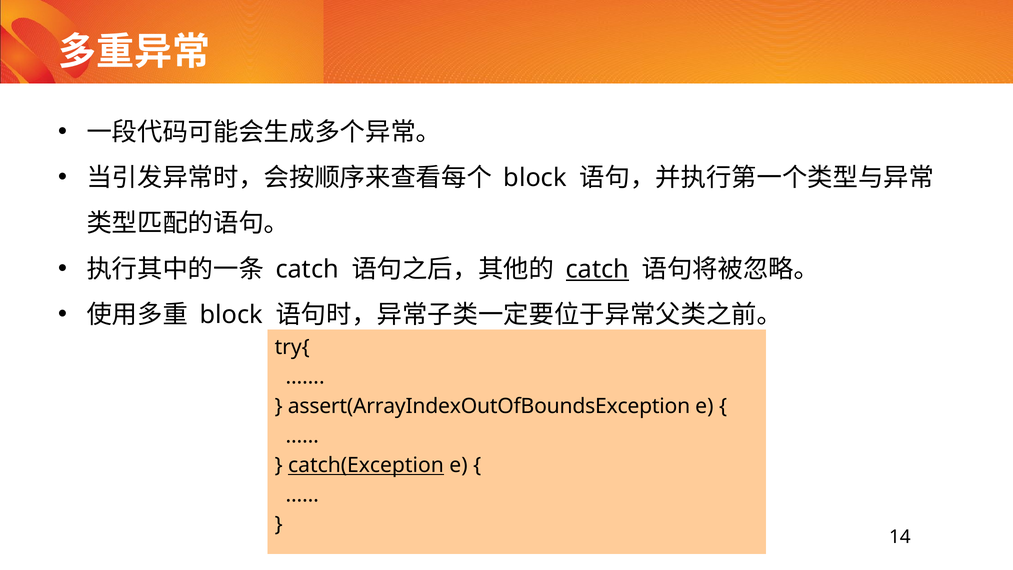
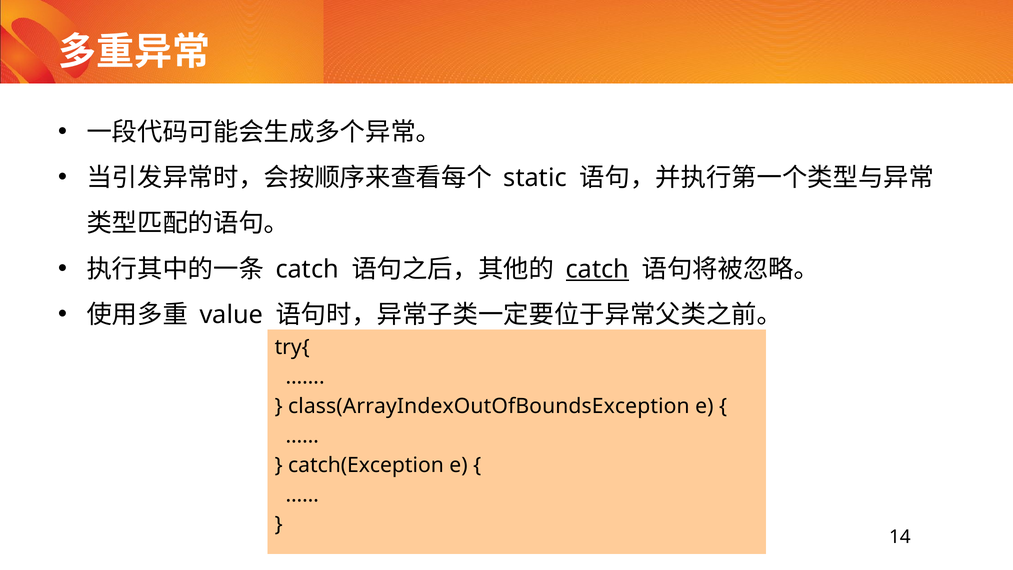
block at (535, 178): block -> static
block at (231, 315): block -> value
assert(ArrayIndexOutOfBoundsException: assert(ArrayIndexOutOfBoundsException -> class(ArrayIndexOutOfBoundsException
catch(Exception underline: present -> none
